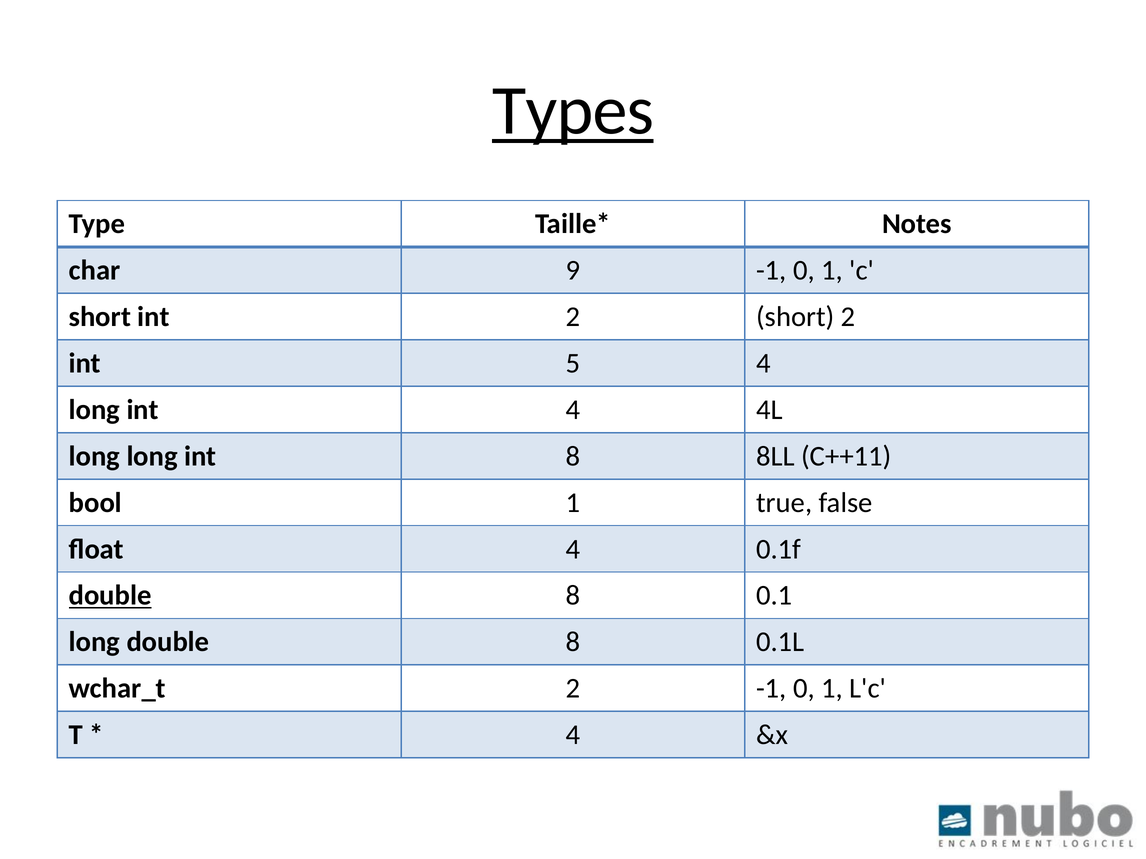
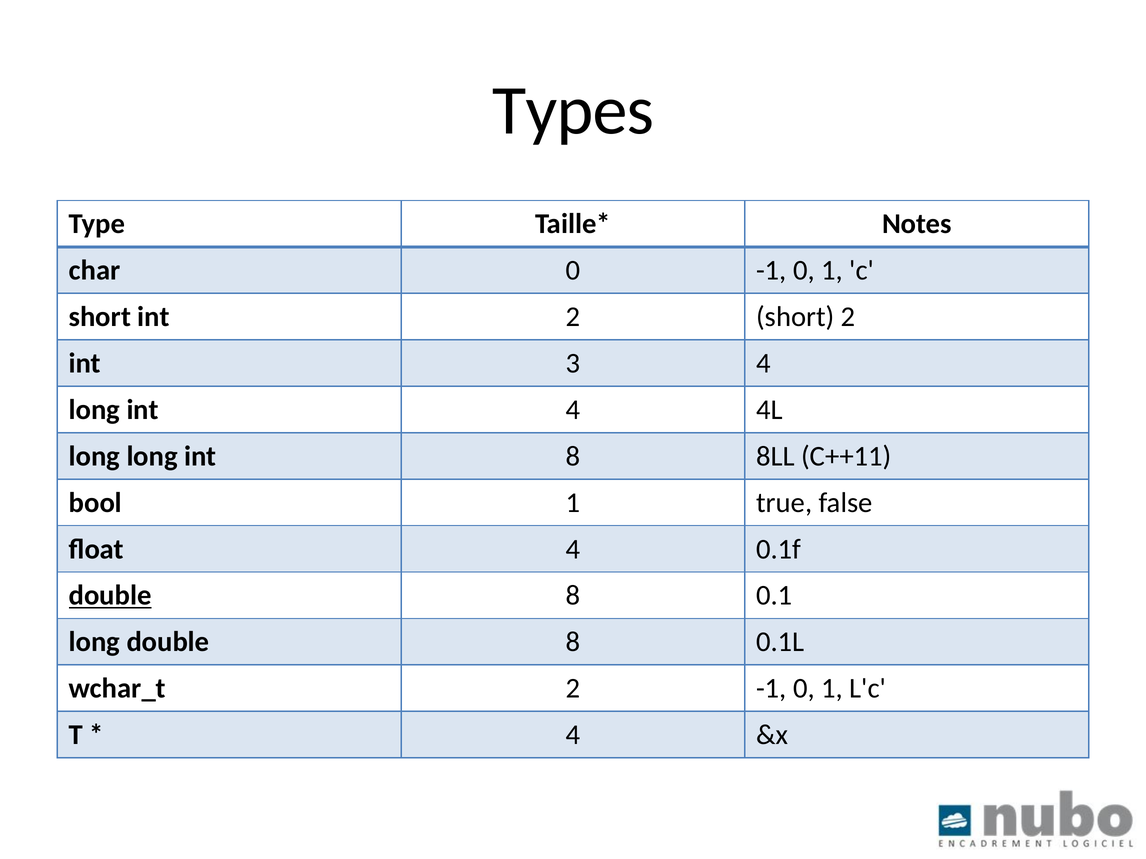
Types underline: present -> none
char 9: 9 -> 0
5: 5 -> 3
